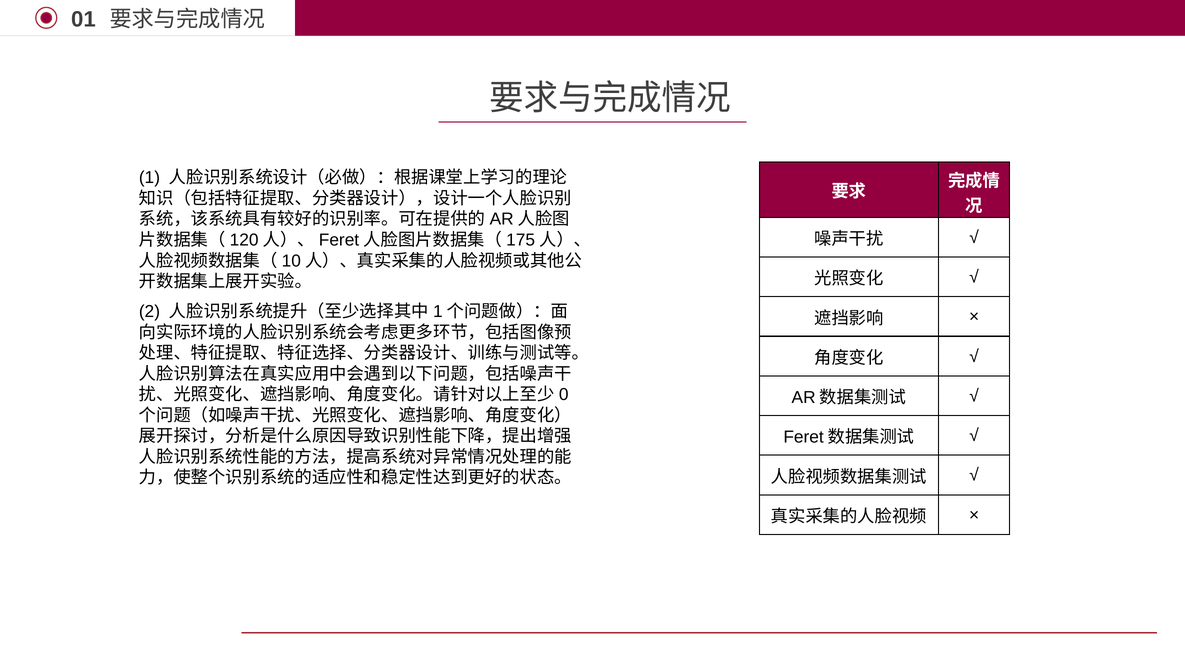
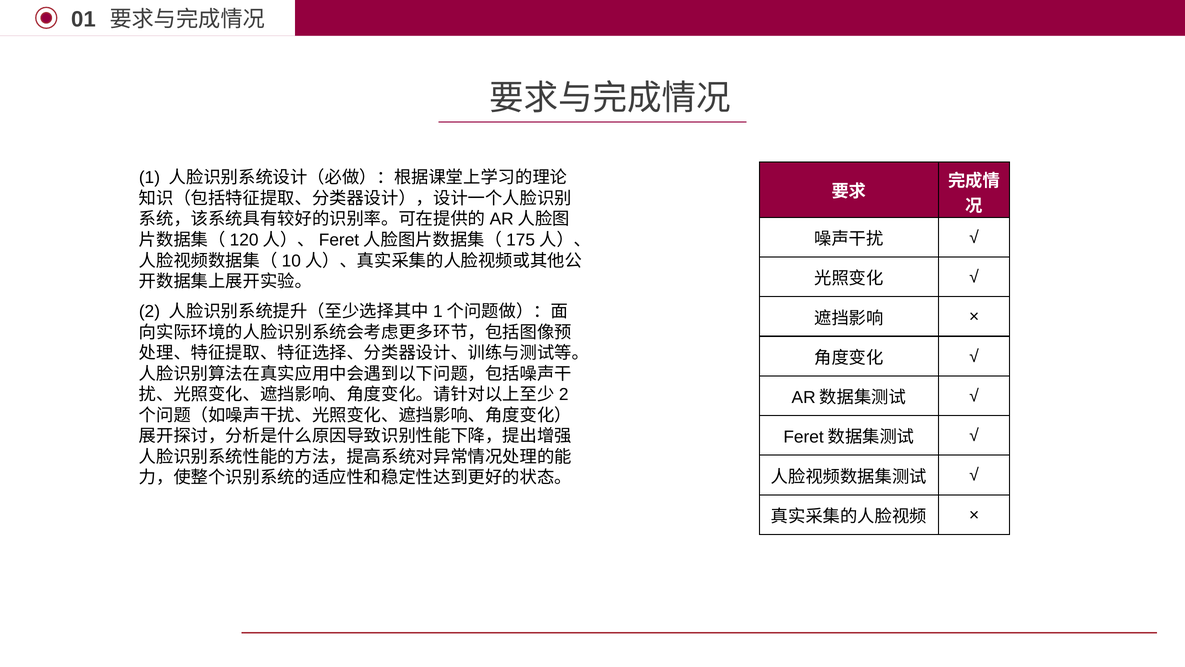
0 at (564, 394): 0 -> 2
